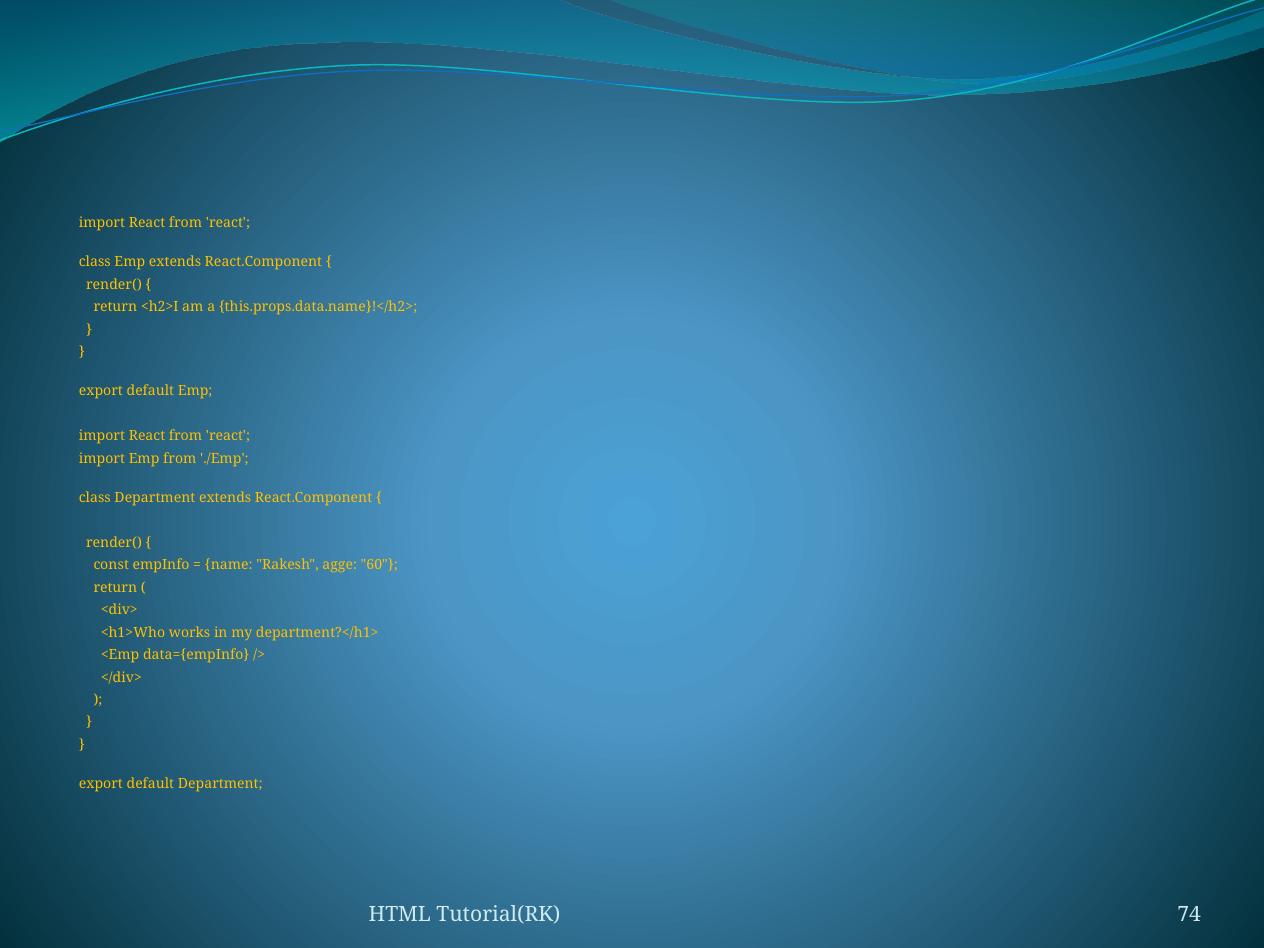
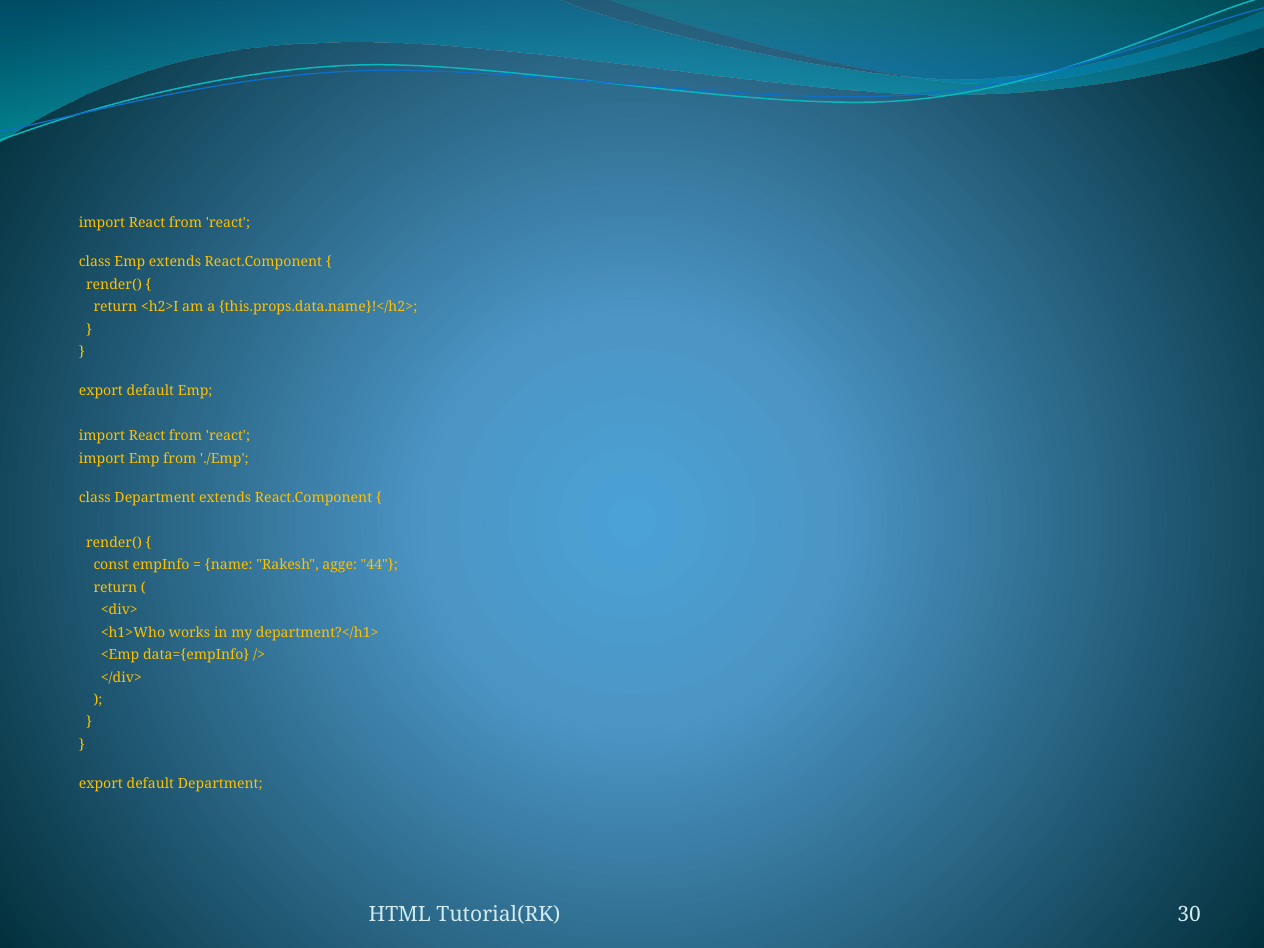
60: 60 -> 44
74: 74 -> 30
